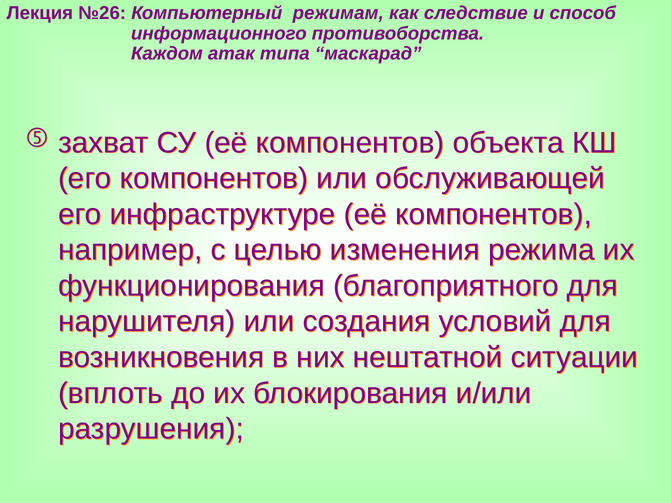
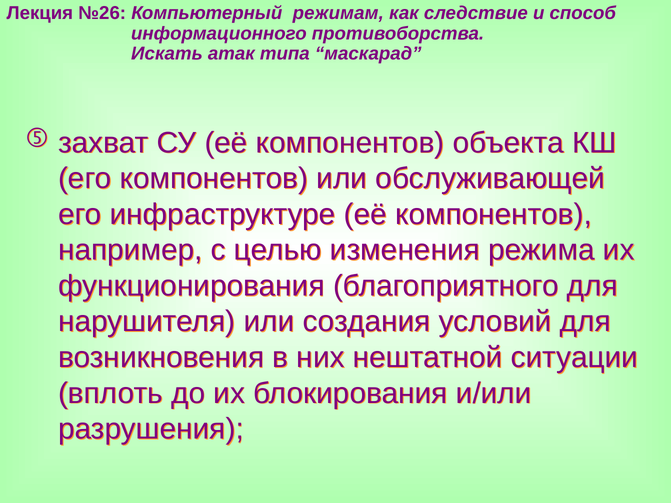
Каждом: Каждом -> Искать
